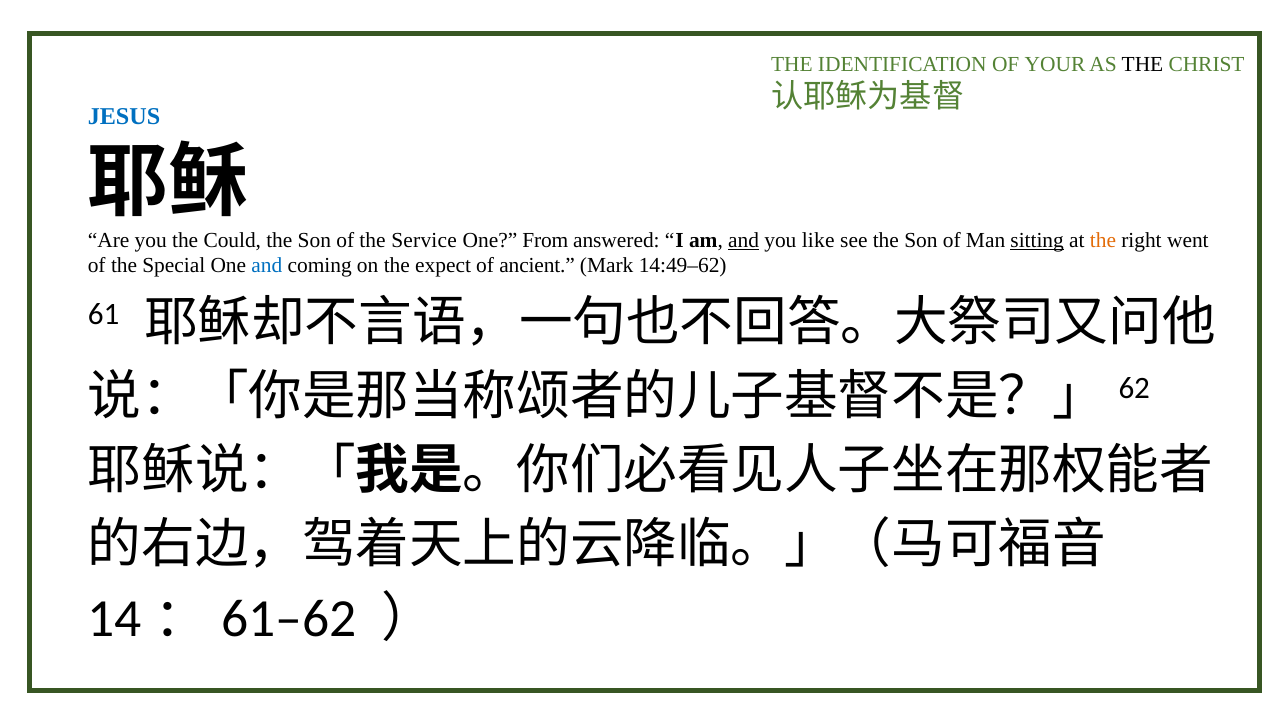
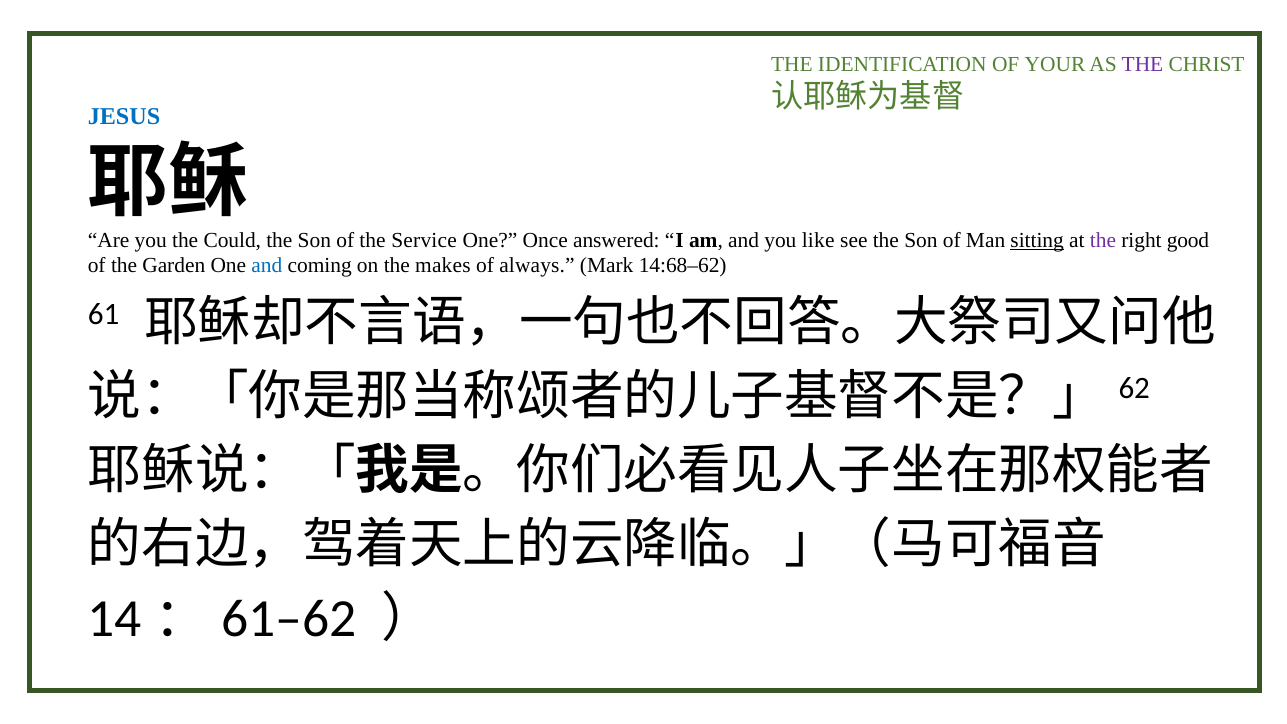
THE at (1143, 64) colour: black -> purple
From: From -> Once
and at (744, 240) underline: present -> none
the at (1103, 240) colour: orange -> purple
went: went -> good
Special: Special -> Garden
expect: expect -> makes
ancient: ancient -> always
14:49–62: 14:49–62 -> 14:68–62
